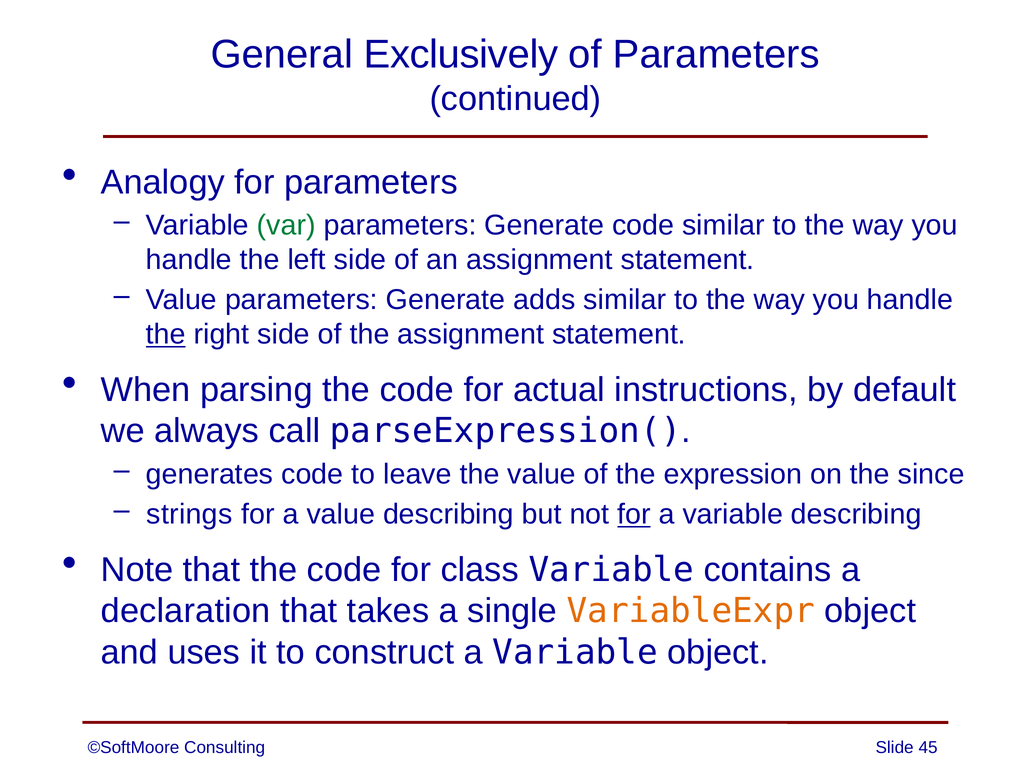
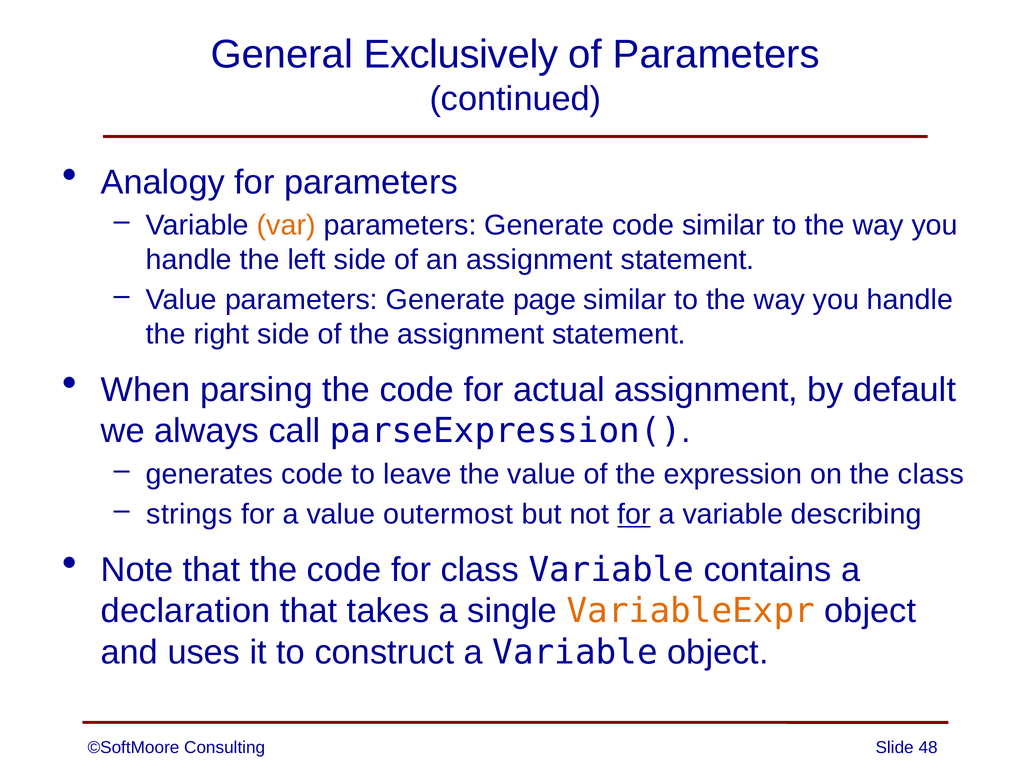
var colour: green -> orange
adds: adds -> page
the at (166, 334) underline: present -> none
actual instructions: instructions -> assignment
the since: since -> class
value describing: describing -> outermost
45: 45 -> 48
